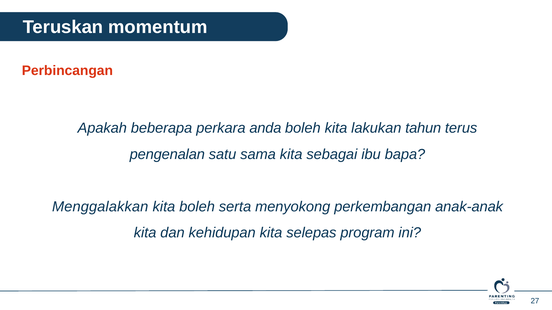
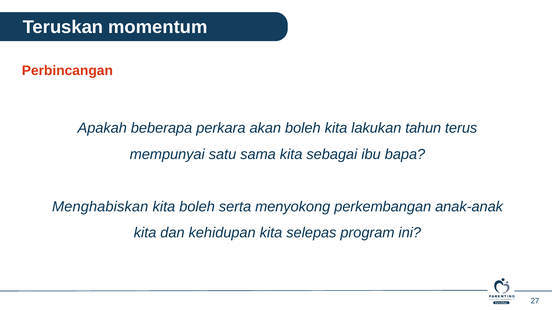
anda: anda -> akan
pengenalan: pengenalan -> mempunyai
Menggalakkan: Menggalakkan -> Menghabiskan
